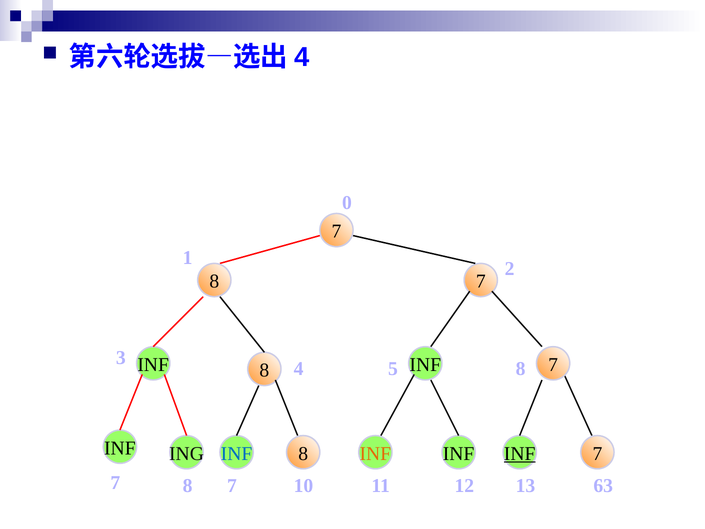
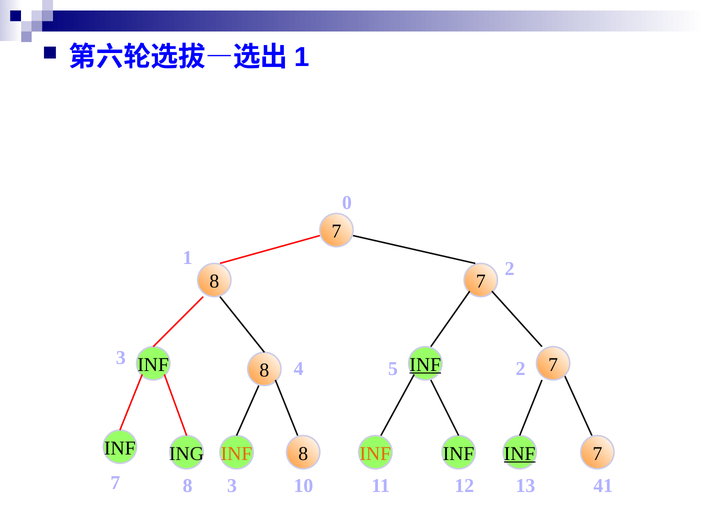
4 at (302, 57): 4 -> 1
INF at (425, 364) underline: none -> present
5 8: 8 -> 2
INF at (237, 453) colour: blue -> orange
7 at (232, 485): 7 -> 3
63: 63 -> 41
